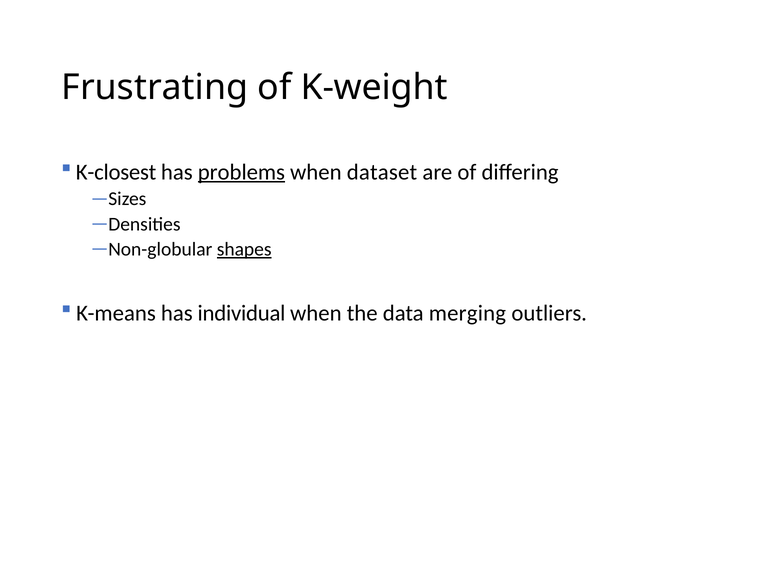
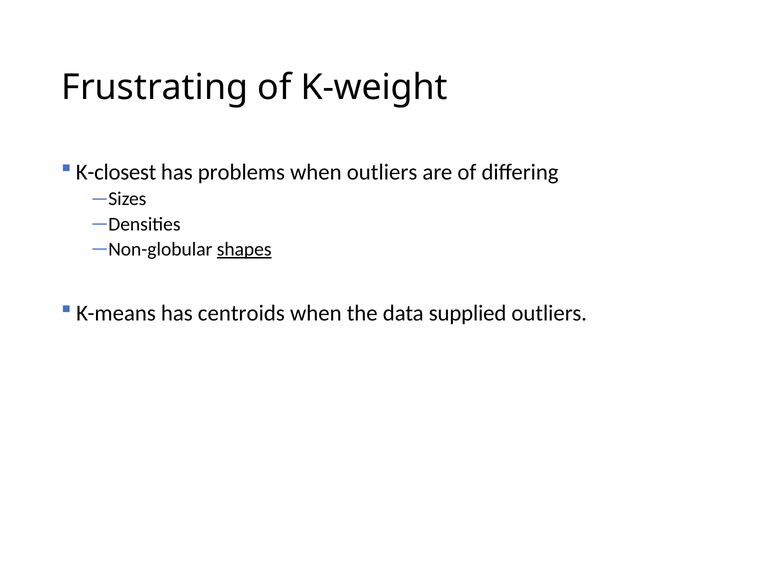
problems underline: present -> none
when dataset: dataset -> outliers
individual: individual -> centroids
merging: merging -> supplied
